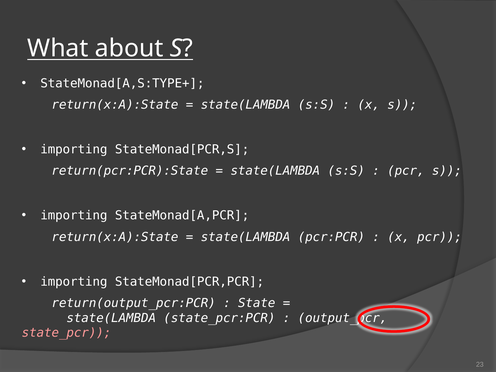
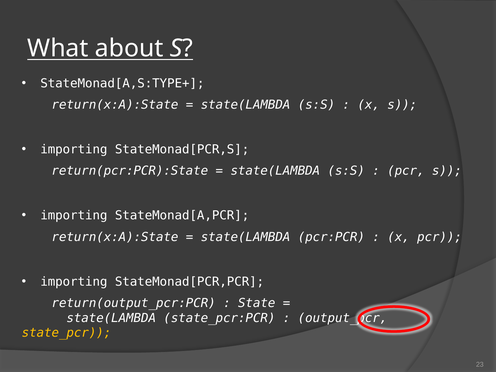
state_pcr colour: pink -> yellow
